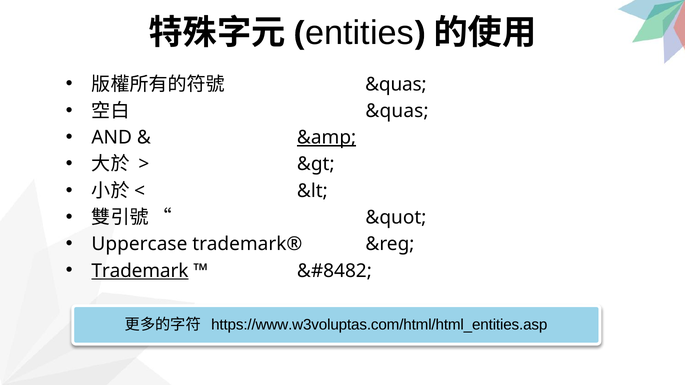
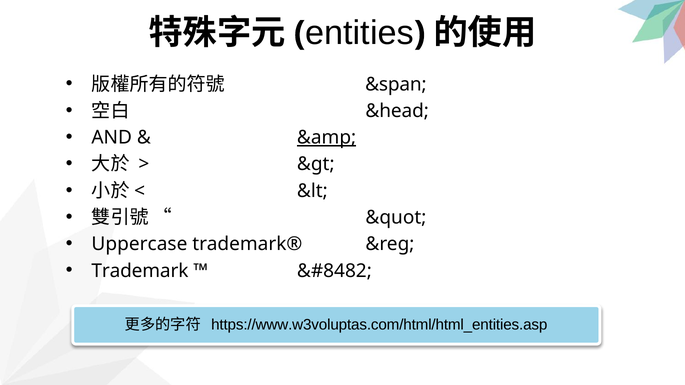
&quas at (396, 84): &quas -> &span
&quas at (397, 111): &quas -> &head
Trademark underline: present -> none
